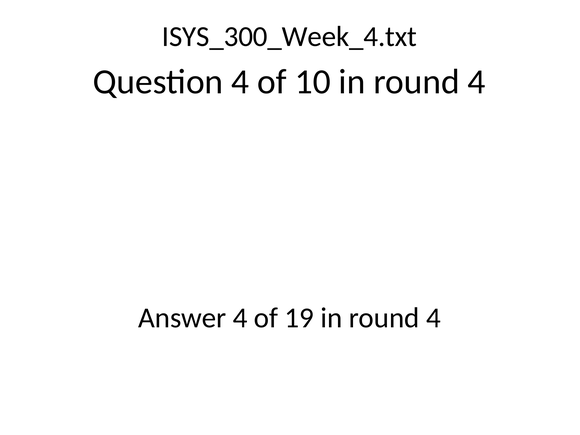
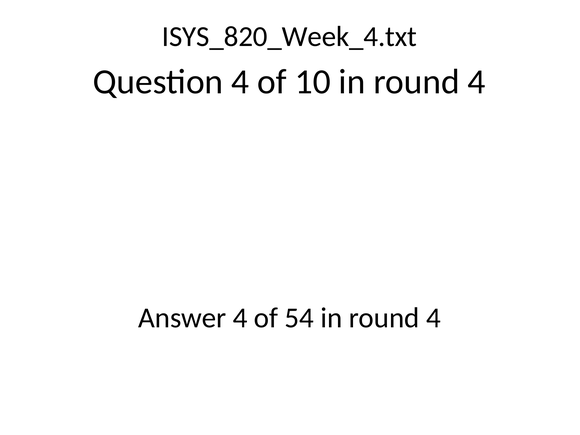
ISYS_300_Week_4.txt: ISYS_300_Week_4.txt -> ISYS_820_Week_4.txt
19: 19 -> 54
